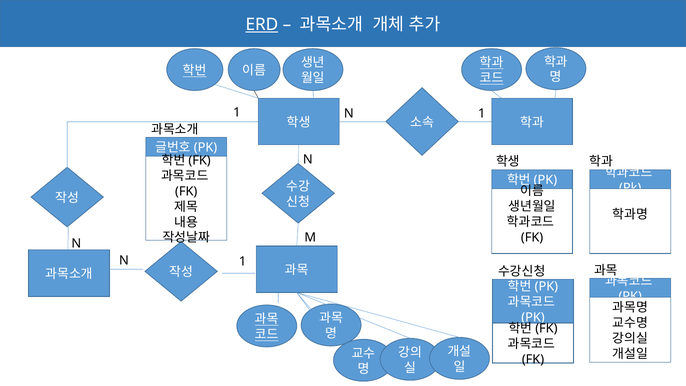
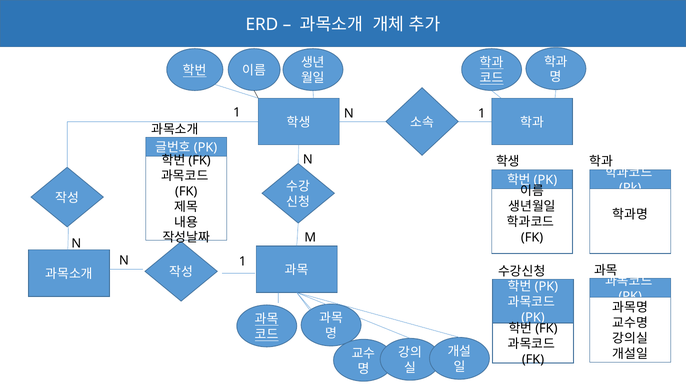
ERD underline: present -> none
